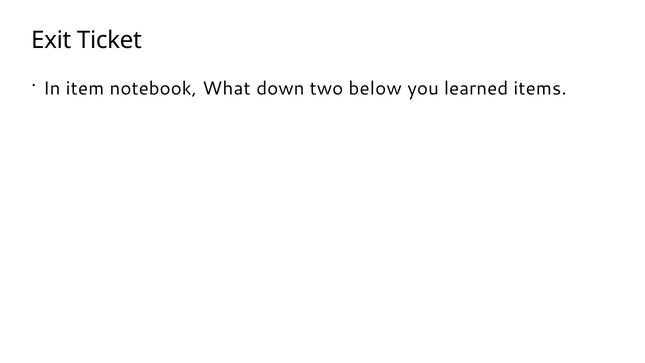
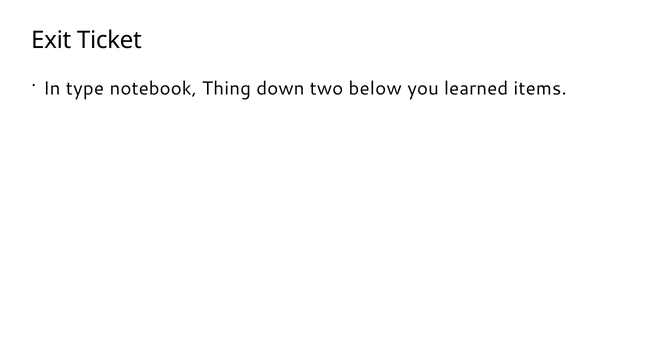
item: item -> type
What: What -> Thing
